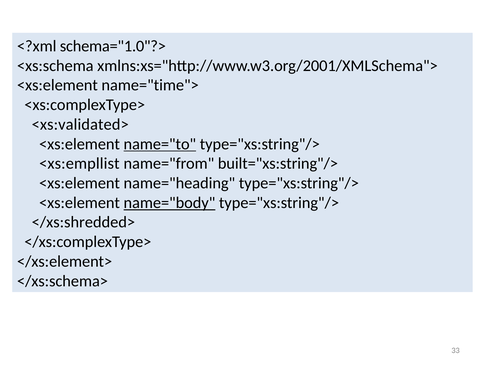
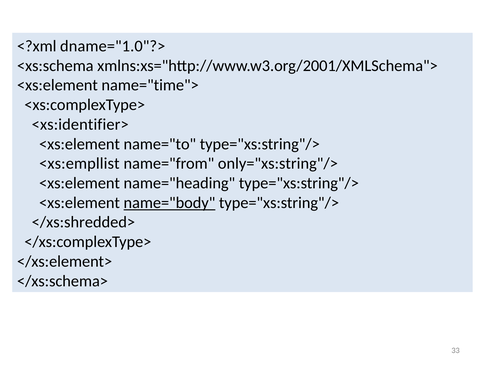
schema="1.0"?>: schema="1.0"?> -> dname="1.0"?>
<xs:validated>: <xs:validated> -> <xs:identifier>
name="to underline: present -> none
built="xs:string"/>: built="xs:string"/> -> only="xs:string"/>
